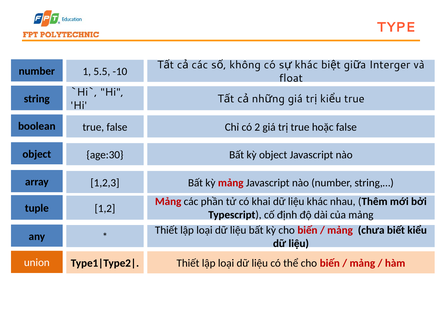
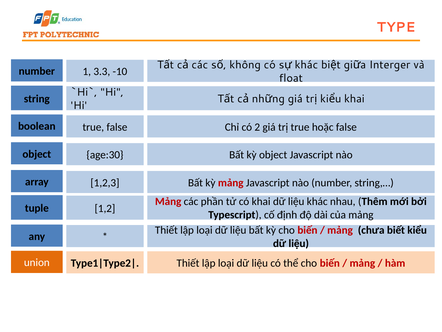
5.5: 5.5 -> 3.3
true at (354, 99): true -> khai
